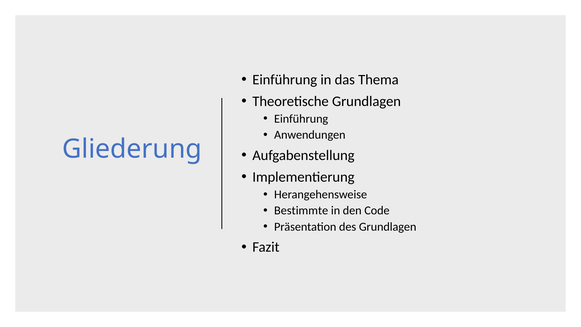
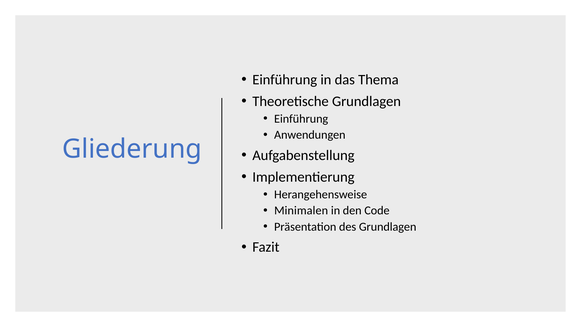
Bestimmte: Bestimmte -> Minimalen
